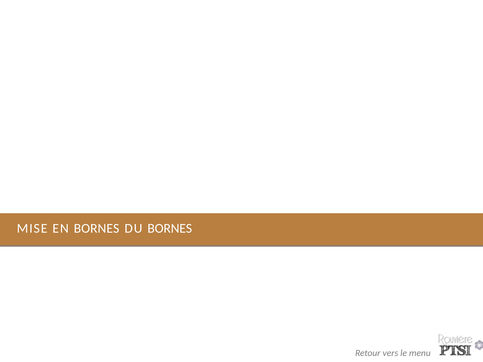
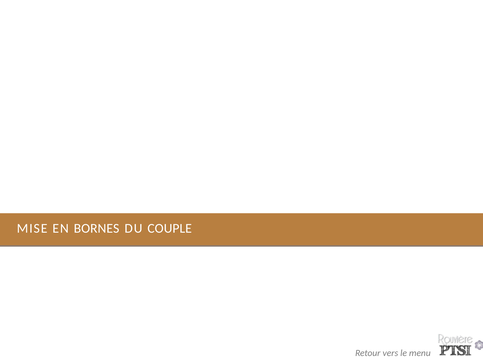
DU BORNES: BORNES -> COUPLE
